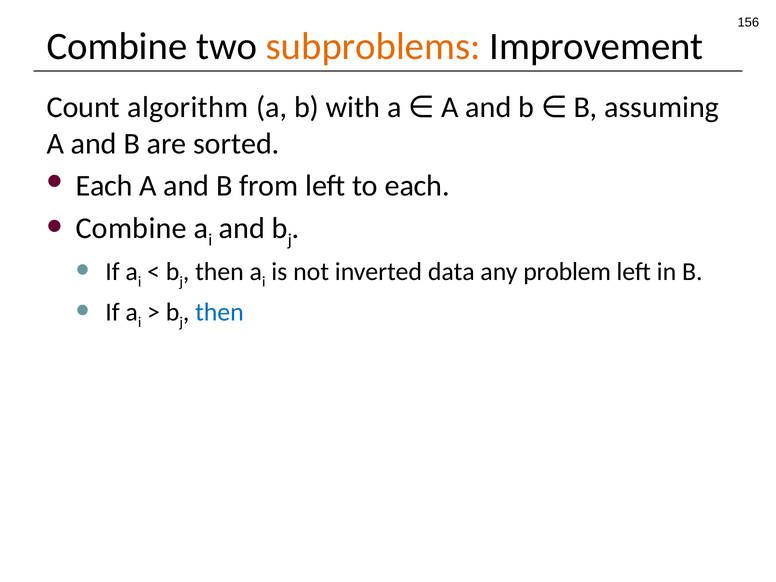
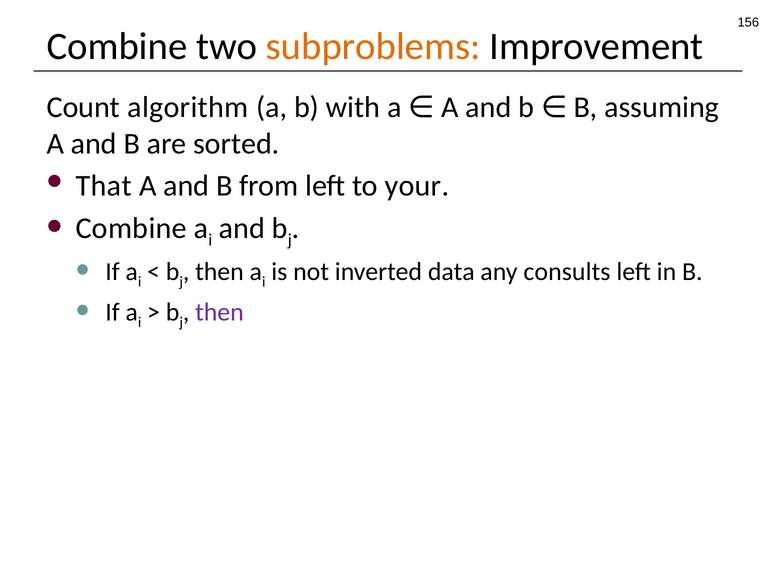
Each at (104, 186): Each -> That
to each: each -> your
problem: problem -> consults
then at (219, 312) colour: blue -> purple
